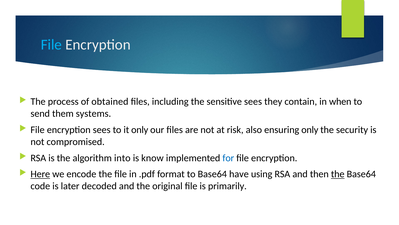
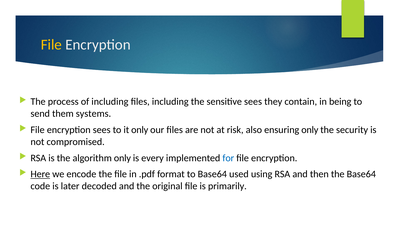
File at (51, 44) colour: light blue -> yellow
of obtained: obtained -> including
when: when -> being
algorithm into: into -> only
know: know -> every
have: have -> used
the at (338, 174) underline: present -> none
